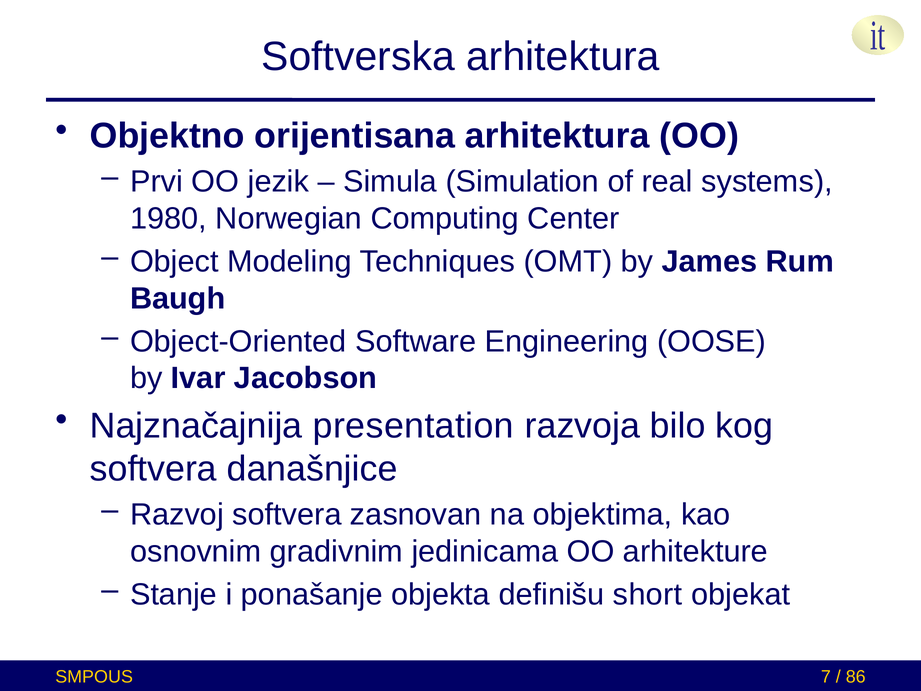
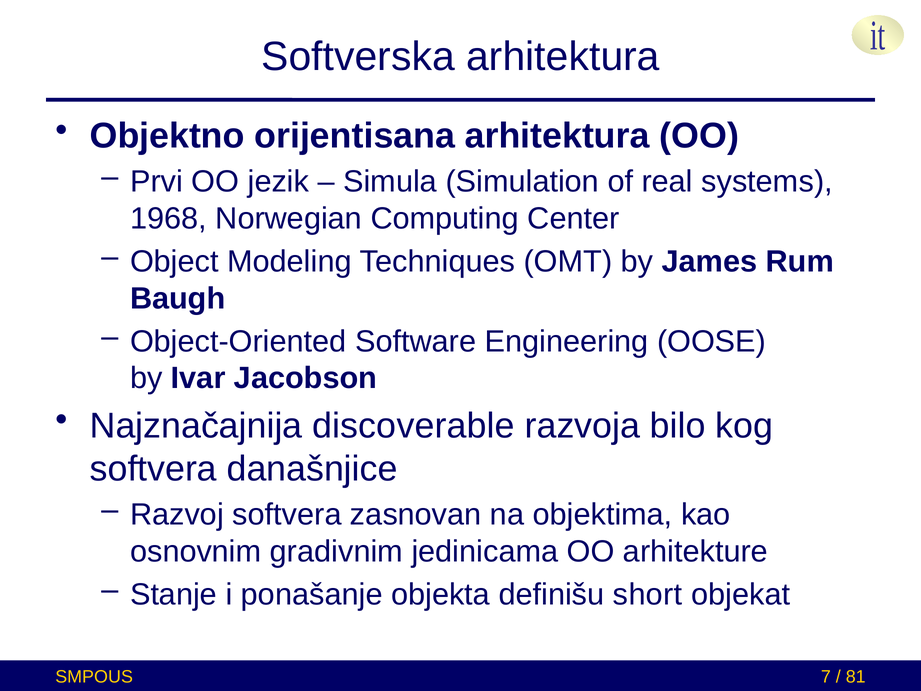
1980: 1980 -> 1968
presentation: presentation -> discoverable
86: 86 -> 81
